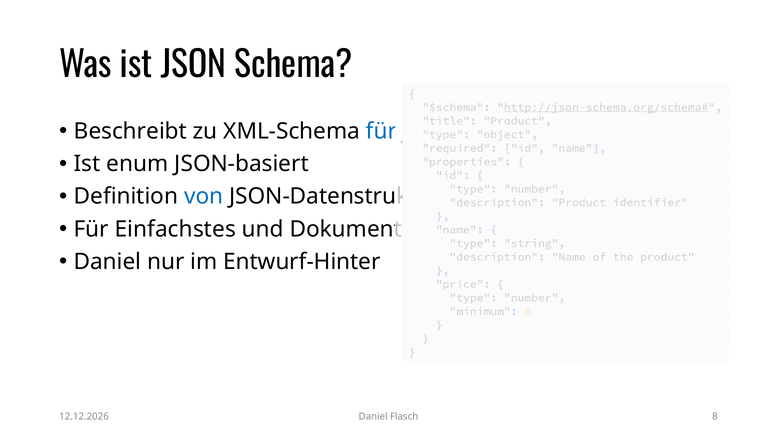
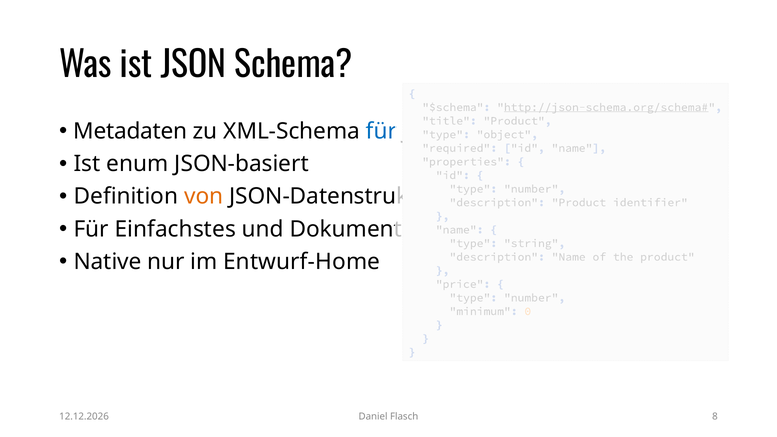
Beschreibt: Beschreibt -> Metadaten
von colour: blue -> orange
Daniel at (108, 262): Daniel -> Native
Entwurf-Hinter: Entwurf-Hinter -> Entwurf-Home
